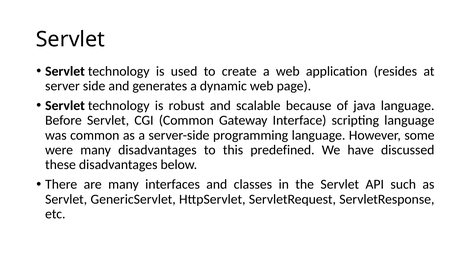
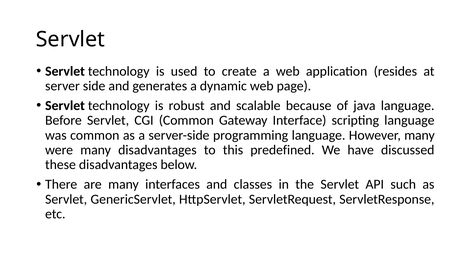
However some: some -> many
